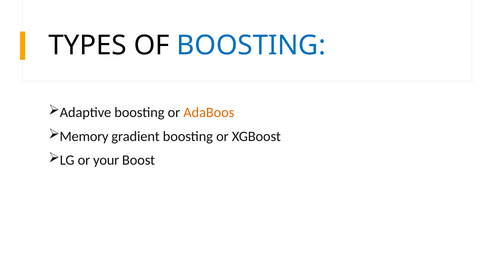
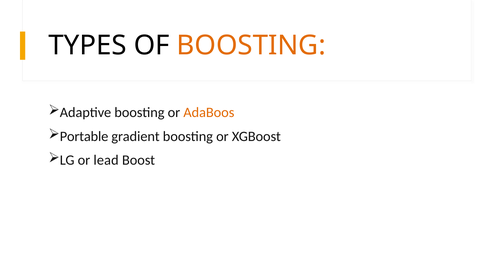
BOOSTING at (251, 46) colour: blue -> orange
Memory: Memory -> Portable
your: your -> lead
